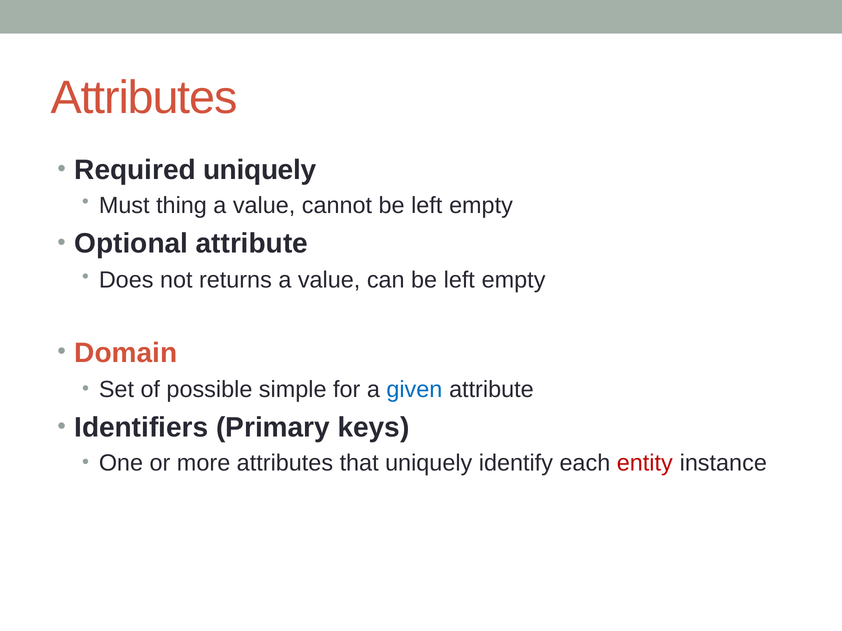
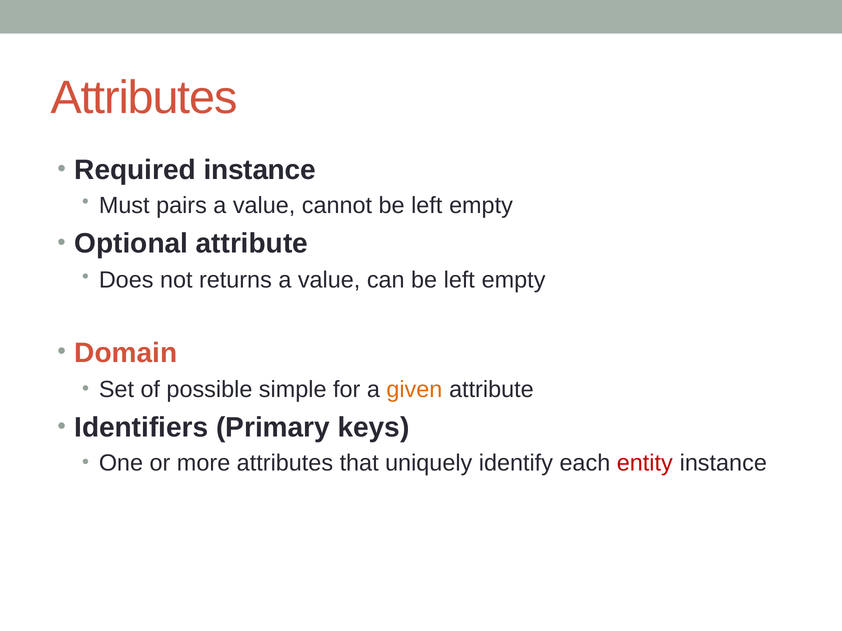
Required uniquely: uniquely -> instance
thing: thing -> pairs
given colour: blue -> orange
